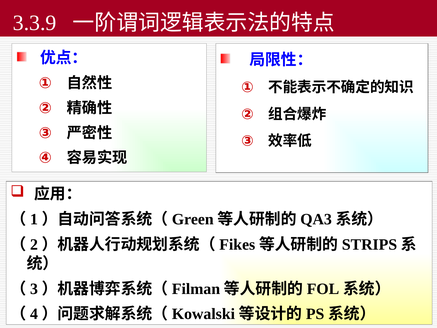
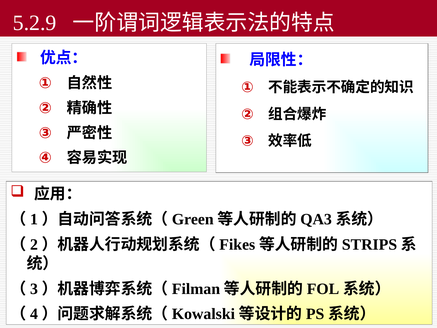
3.3.9: 3.3.9 -> 5.2.9
